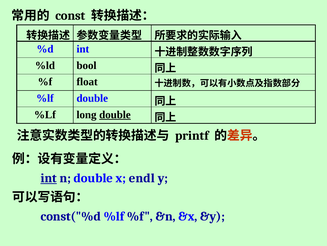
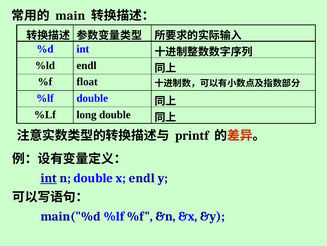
const: const -> main
%ld bool: bool -> endl
double at (115, 114) underline: present -> none
const("%d: const("%d -> main("%d
